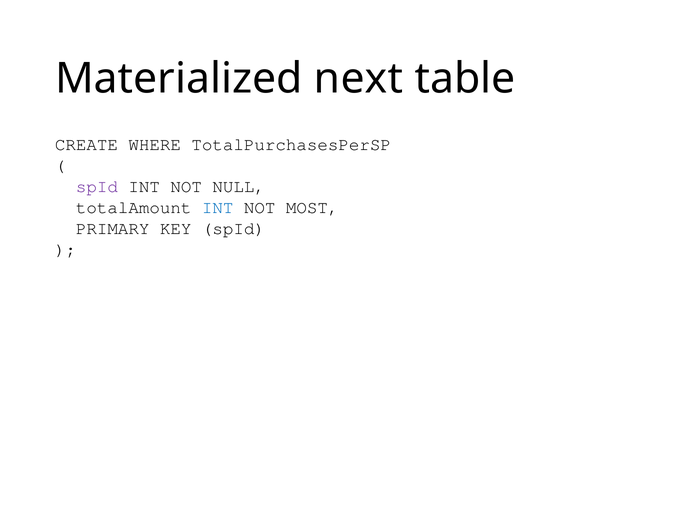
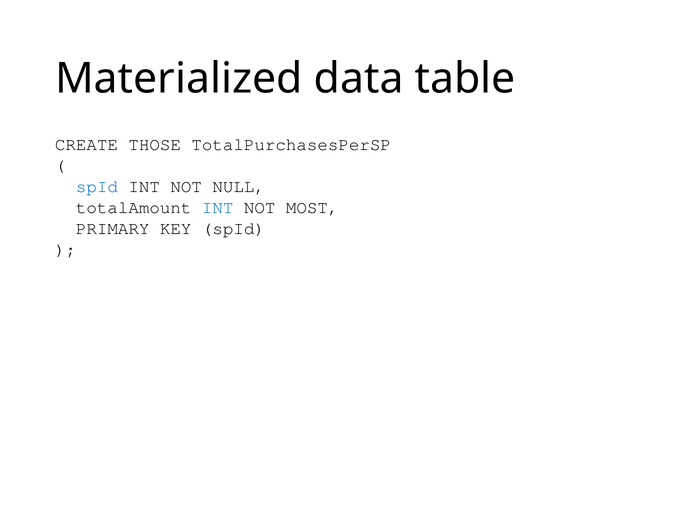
next: next -> data
WHERE: WHERE -> THOSE
spId at (97, 187) colour: purple -> blue
